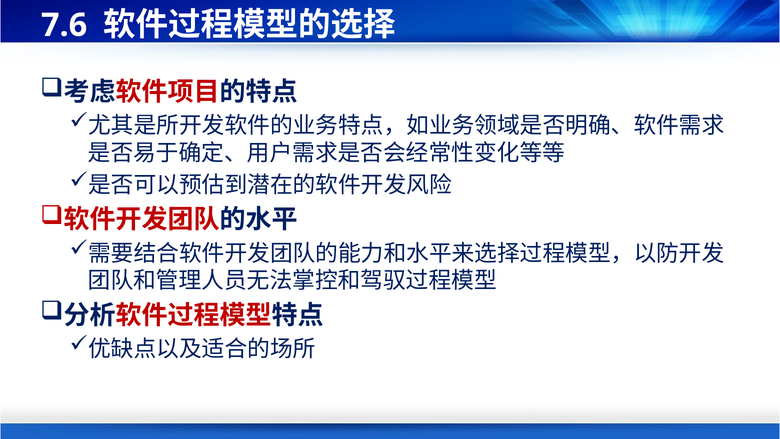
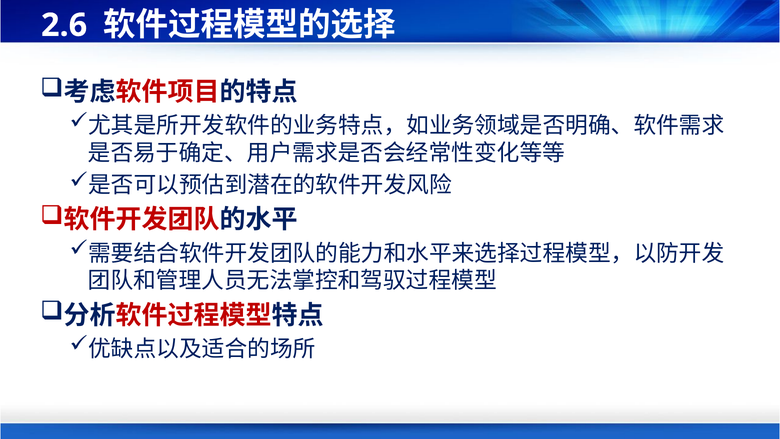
7.6: 7.6 -> 2.6
